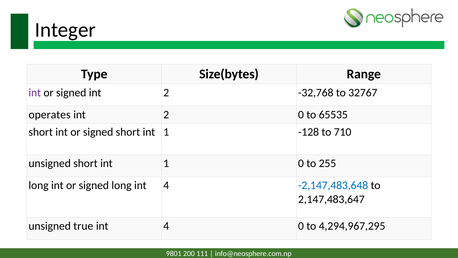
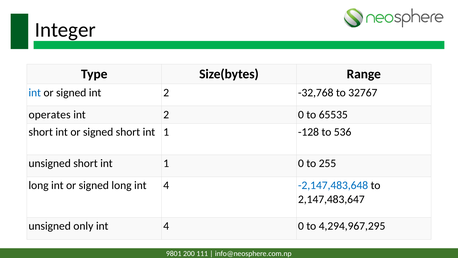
int at (35, 93) colour: purple -> blue
710: 710 -> 536
true: true -> only
